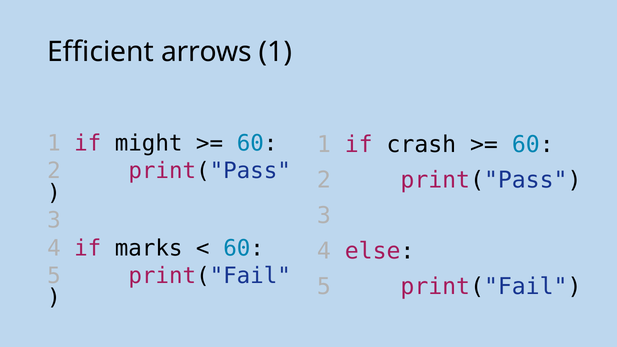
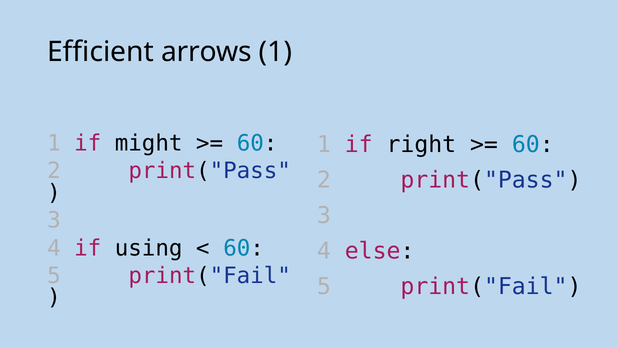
crash: crash -> right
marks: marks -> using
